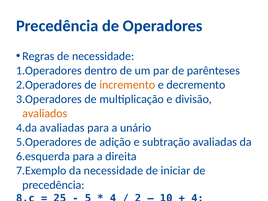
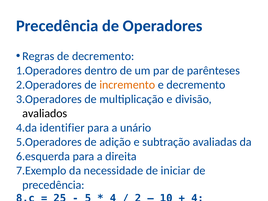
de necessidade: necessidade -> decremento
avaliados colour: orange -> black
avaliadas at (62, 128): avaliadas -> identifier
